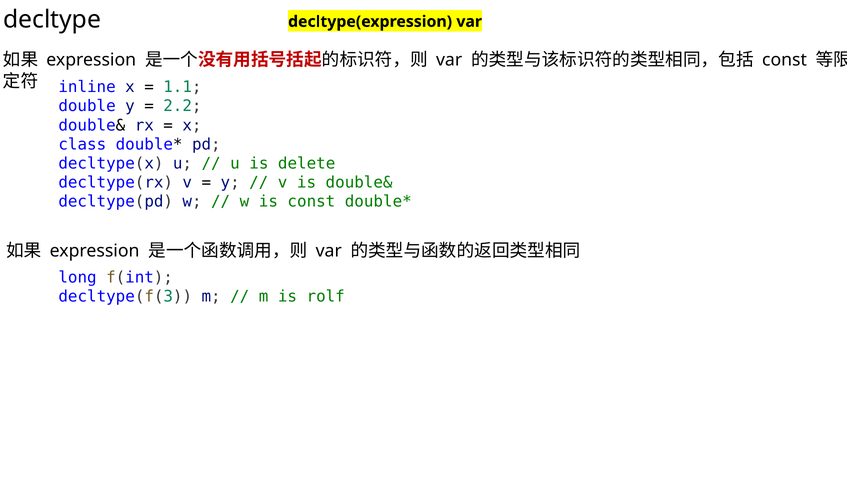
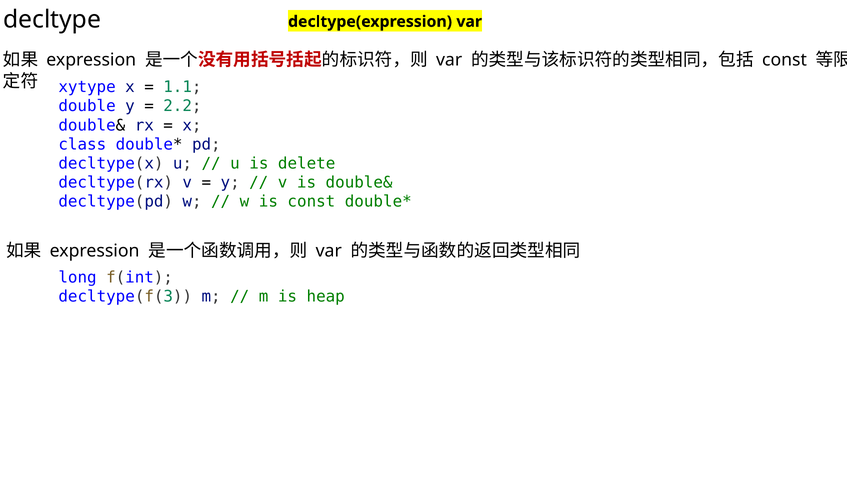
inline: inline -> xytype
rolf: rolf -> heap
